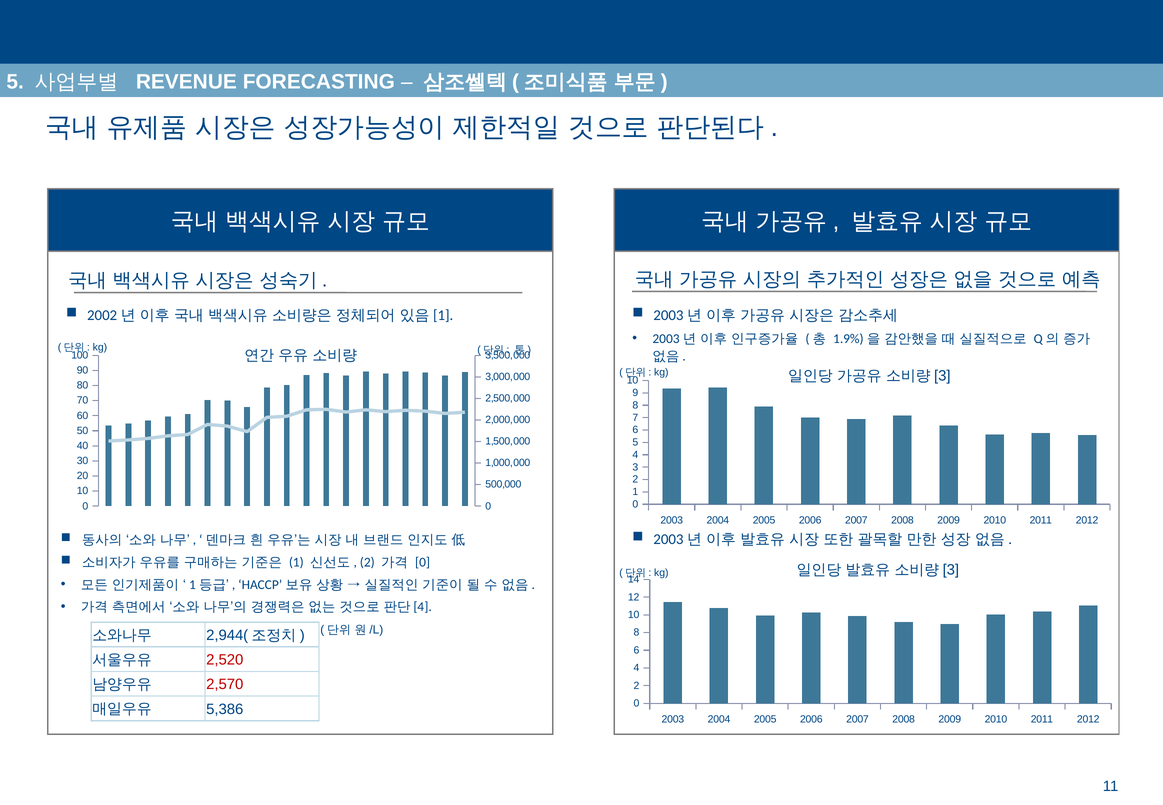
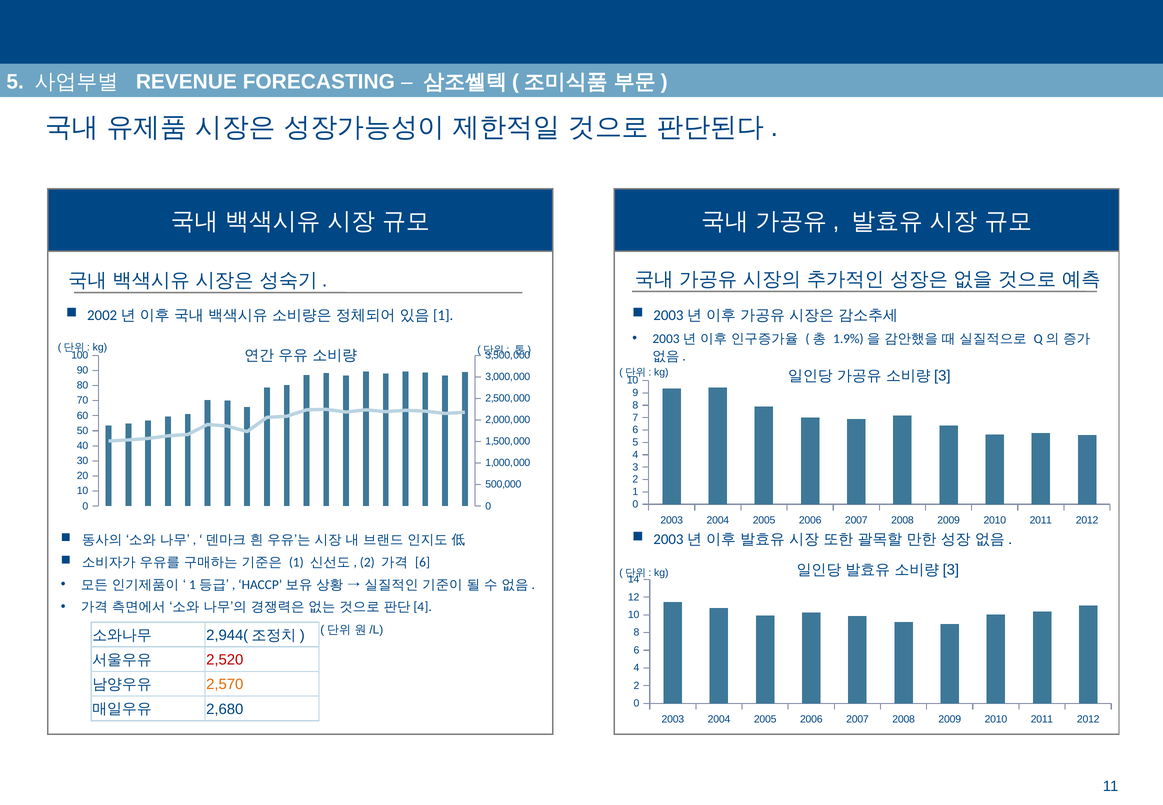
0 at (423, 562): 0 -> 6
2,570 colour: red -> orange
5,386: 5,386 -> 2,680
